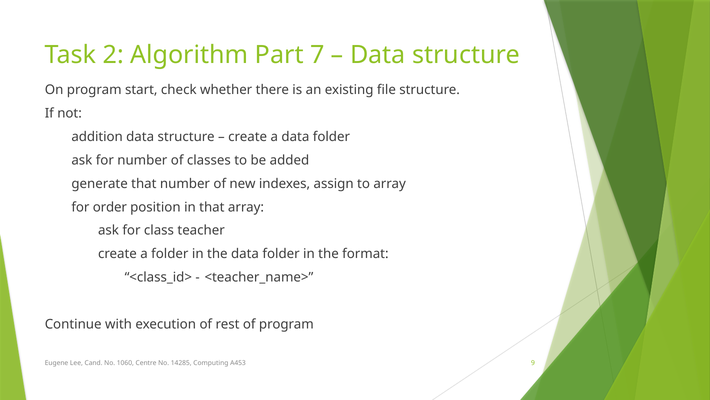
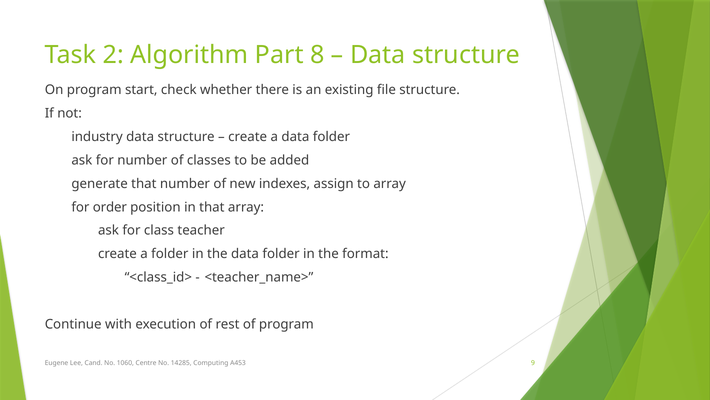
7: 7 -> 8
addition: addition -> industry
